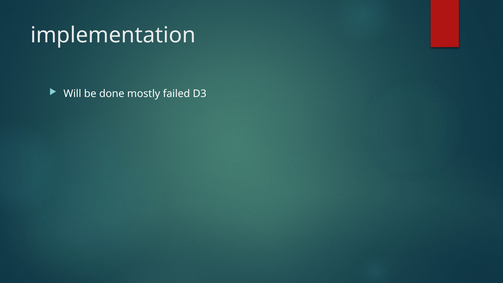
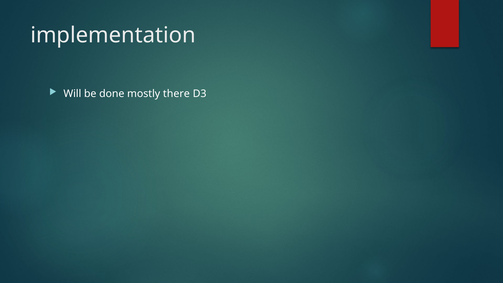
failed: failed -> there
